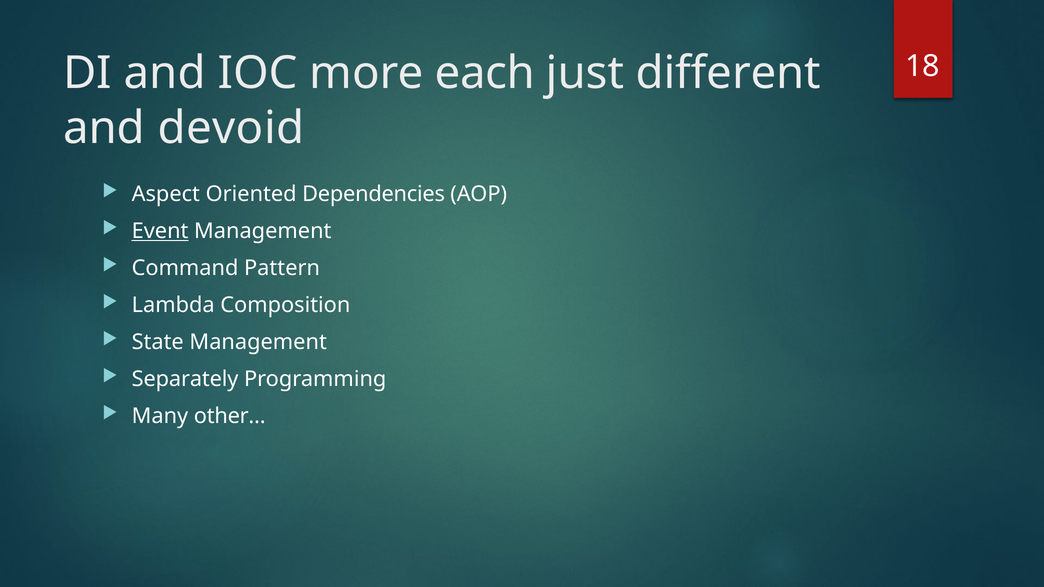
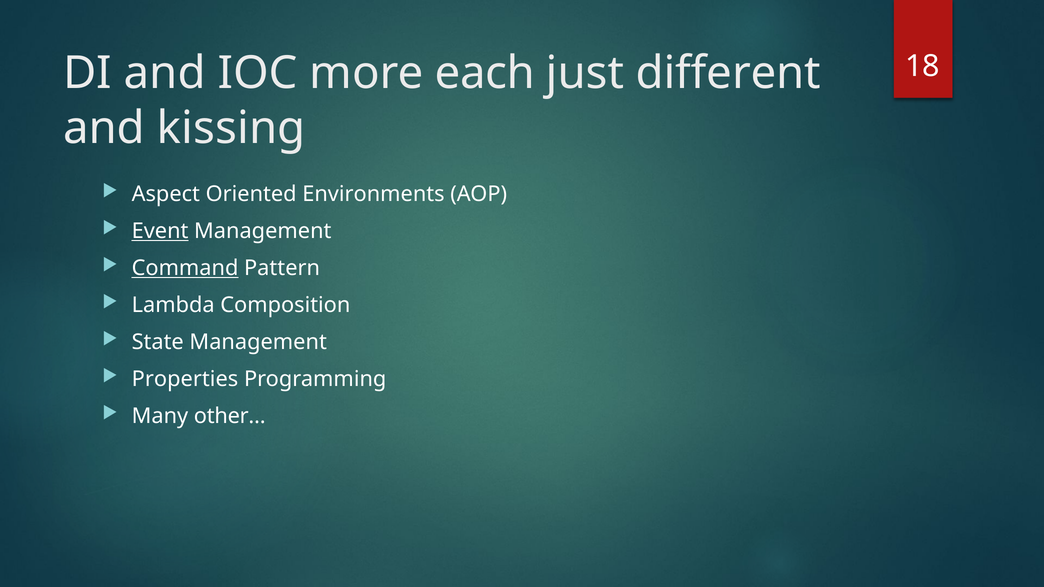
devoid: devoid -> kissing
Dependencies: Dependencies -> Environments
Command underline: none -> present
Separately: Separately -> Properties
